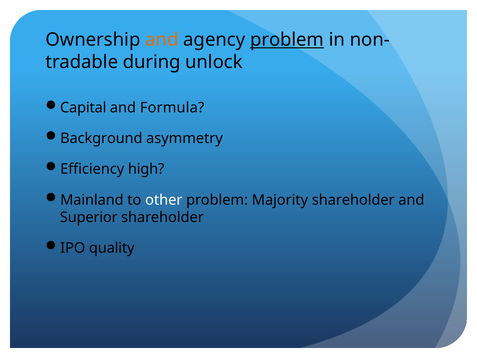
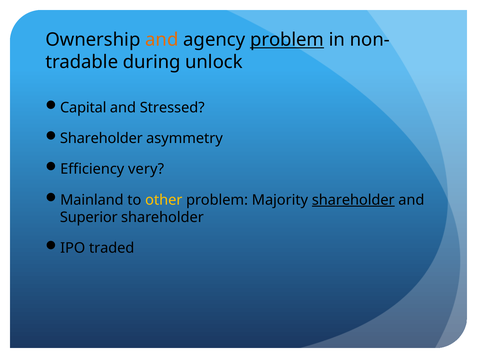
Formula: Formula -> Stressed
Background at (101, 138): Background -> Shareholder
high: high -> very
other colour: white -> yellow
shareholder at (353, 200) underline: none -> present
quality: quality -> traded
